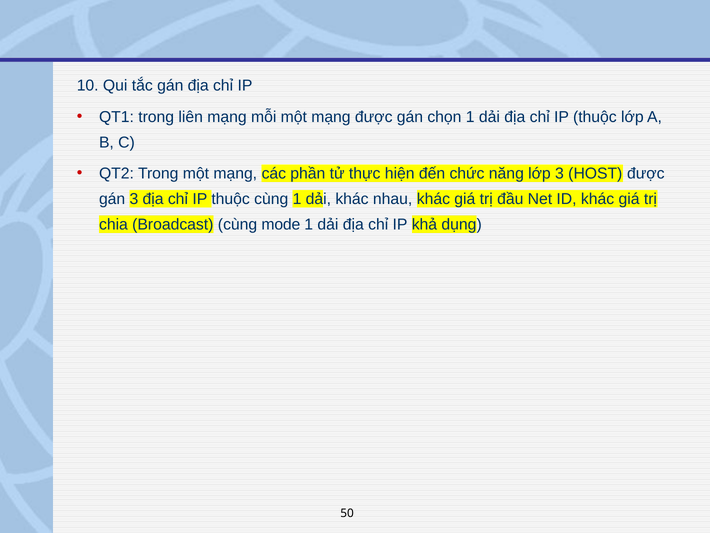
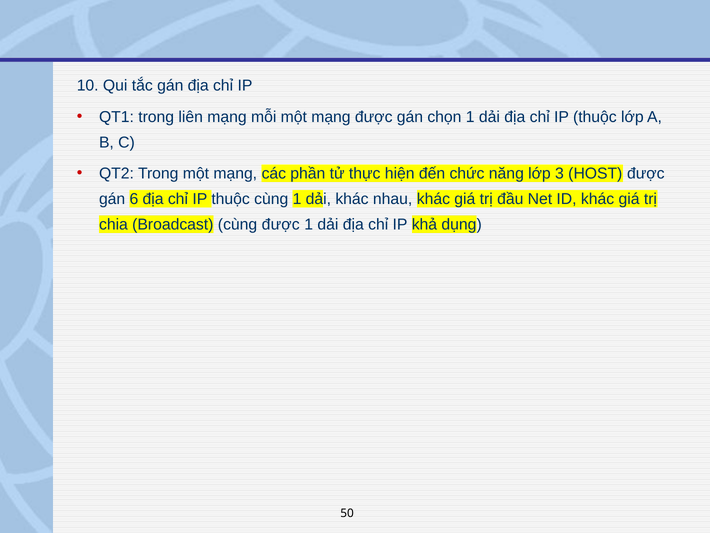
gán 3: 3 -> 6
cùng mode: mode -> được
